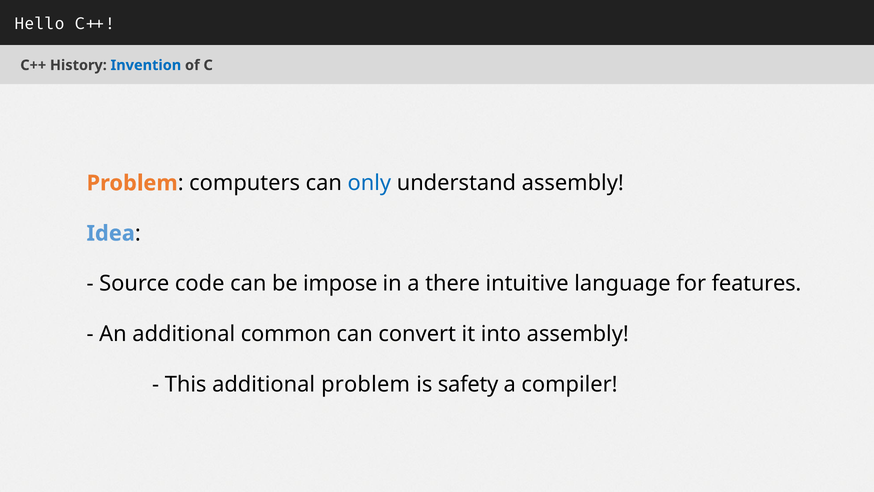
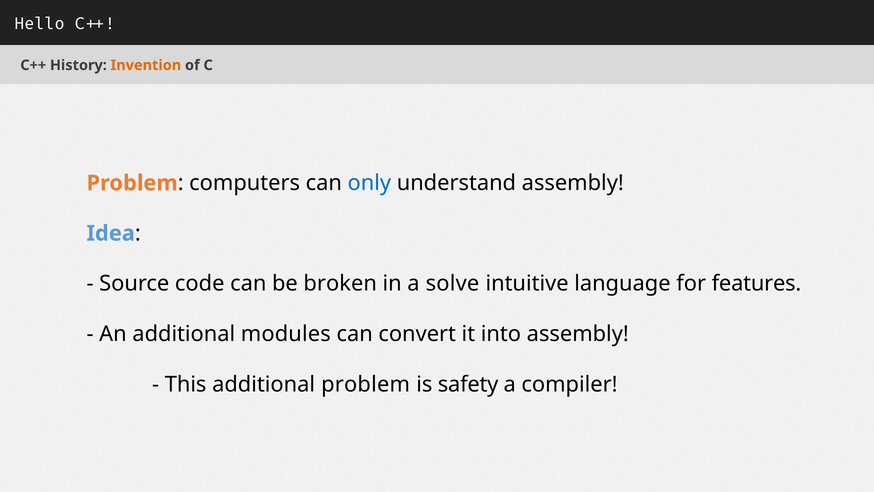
Invention colour: blue -> orange
impose: impose -> broken
there: there -> solve
common: common -> modules
